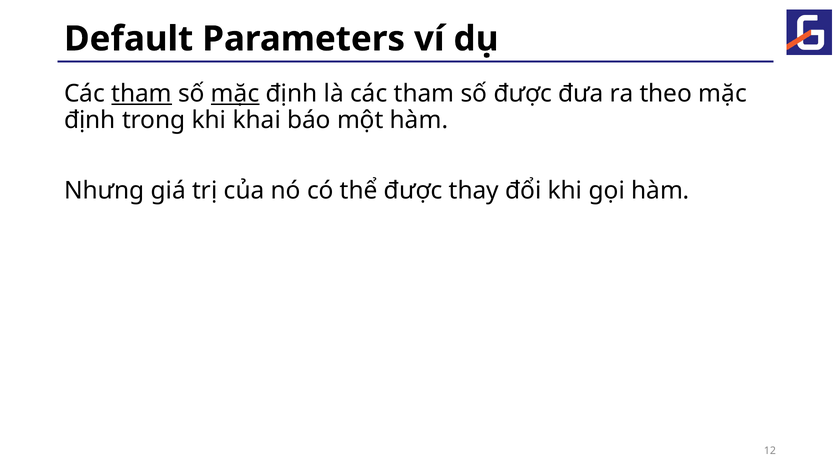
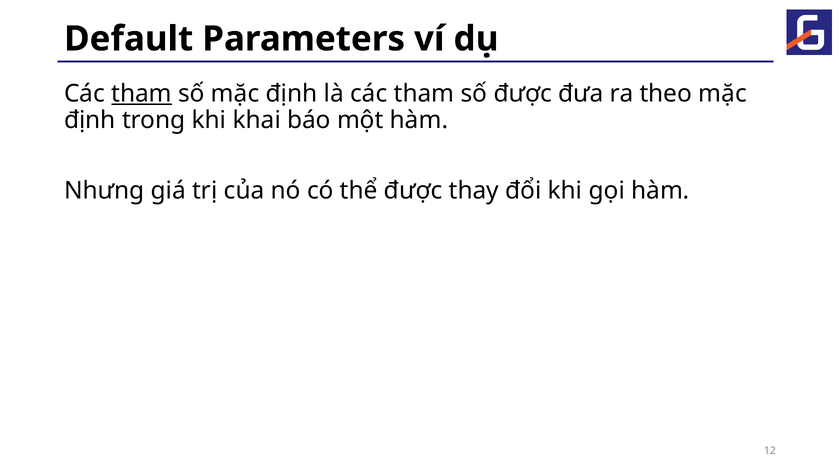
mặc at (235, 93) underline: present -> none
